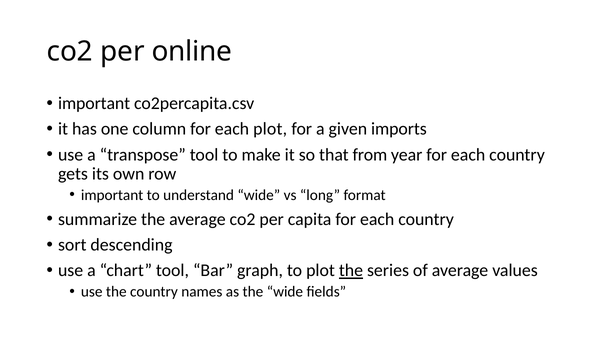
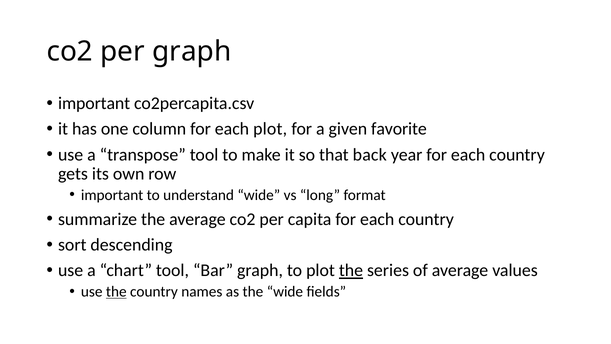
per online: online -> graph
imports: imports -> favorite
from: from -> back
the at (116, 291) underline: none -> present
